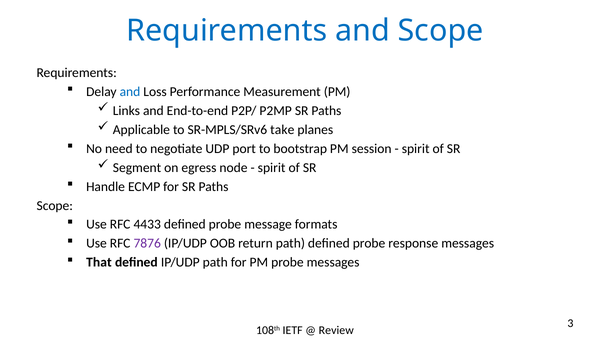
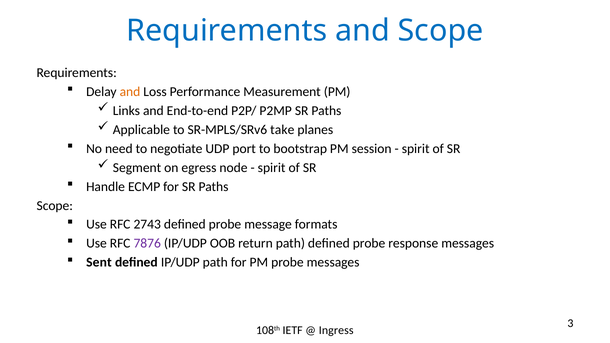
and at (130, 92) colour: blue -> orange
4433: 4433 -> 2743
That: That -> Sent
Review: Review -> Ingress
